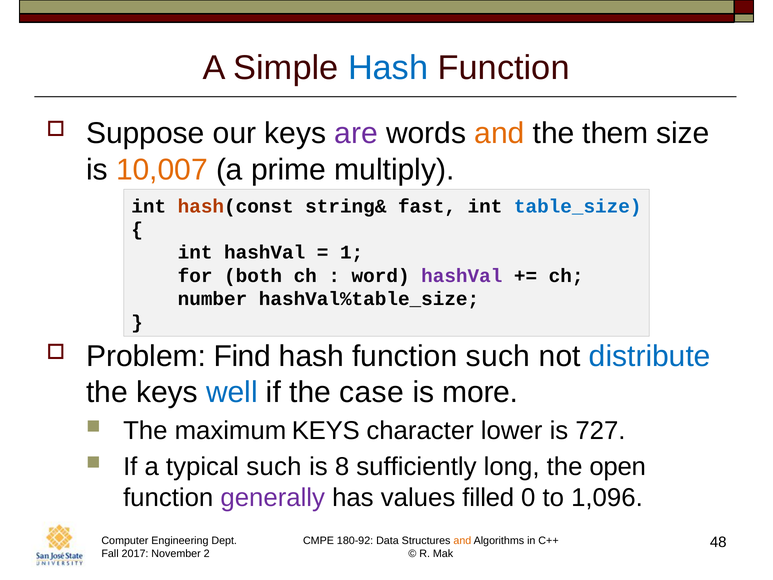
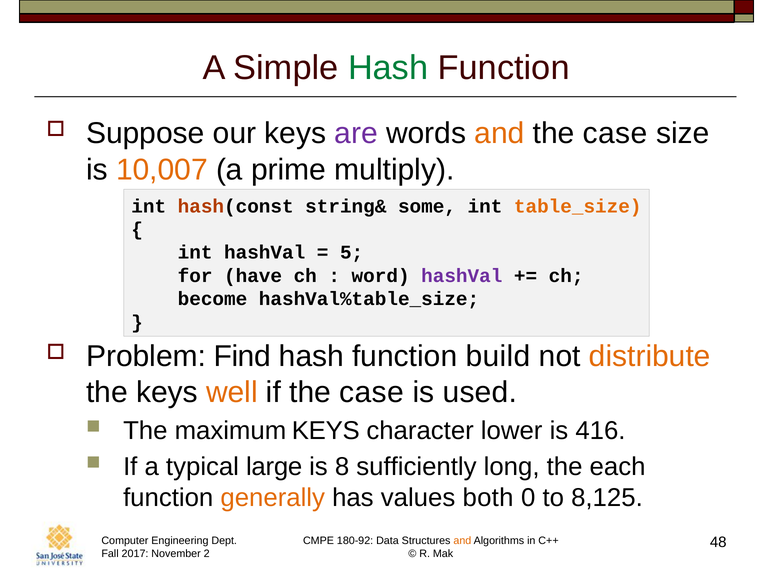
Hash at (388, 68) colour: blue -> green
them at (615, 134): them -> case
fast: fast -> some
table_size colour: blue -> orange
1: 1 -> 5
both: both -> have
number: number -> become
function such: such -> build
distribute colour: blue -> orange
well colour: blue -> orange
more: more -> used
727: 727 -> 416
typical such: such -> large
open: open -> each
generally colour: purple -> orange
filled: filled -> both
1,096: 1,096 -> 8,125
